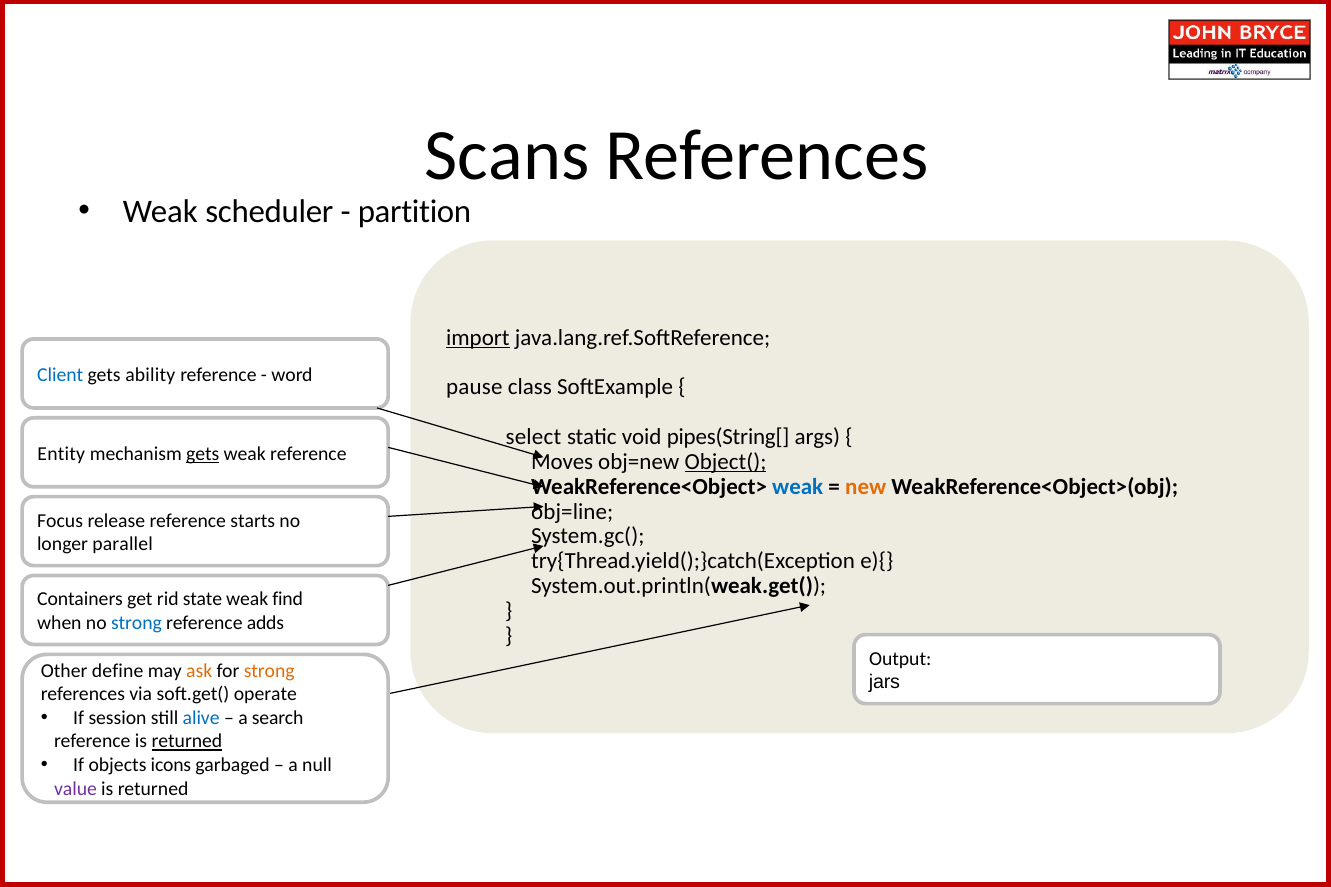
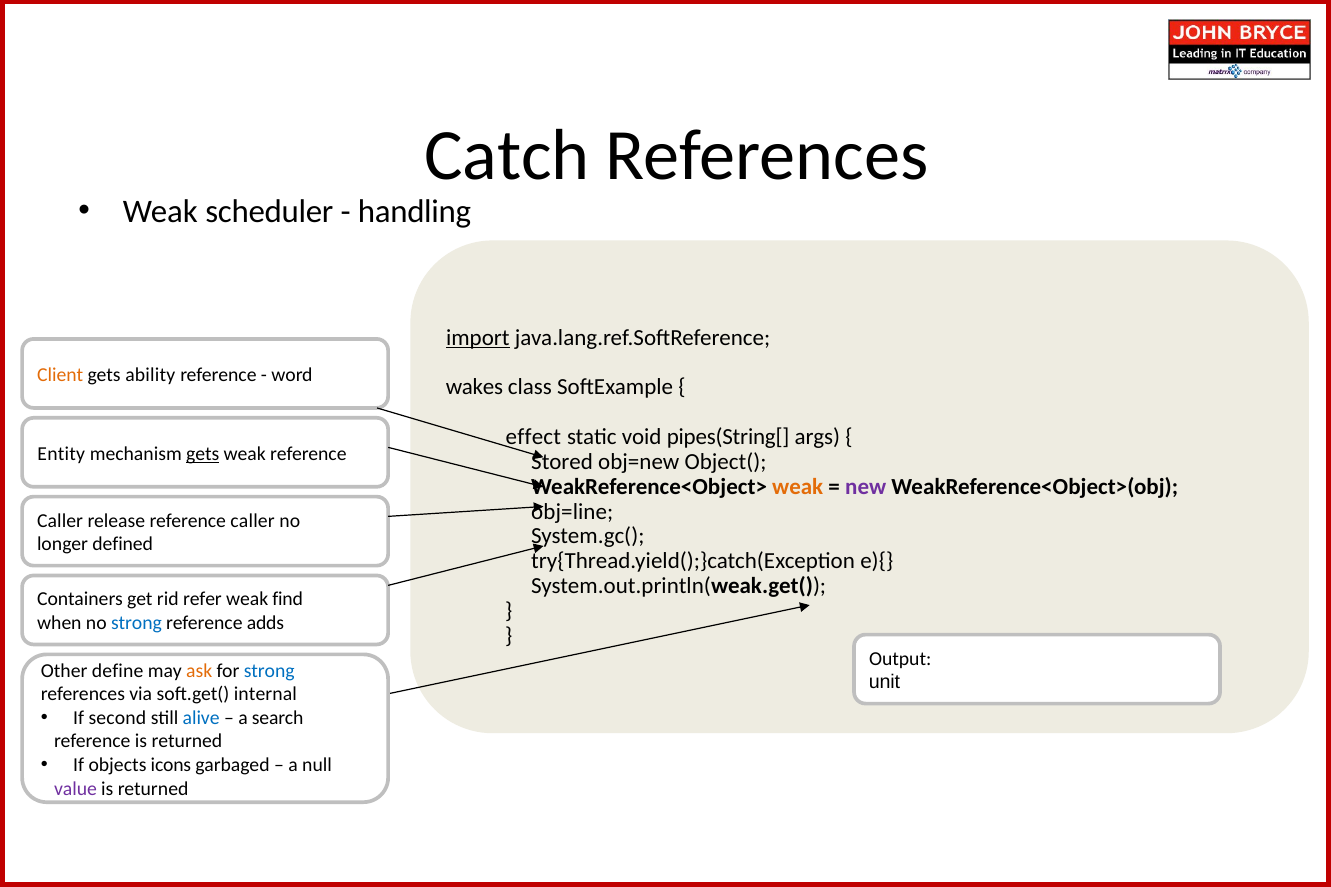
Scans: Scans -> Catch
partition: partition -> handling
Client colour: blue -> orange
pause: pause -> wakes
select: select -> effect
Moves: Moves -> Stored
Object( underline: present -> none
weak at (798, 487) colour: blue -> orange
new colour: orange -> purple
Focus at (60, 521): Focus -> Caller
release reference starts: starts -> caller
parallel: parallel -> defined
state: state -> refer
strong at (269, 671) colour: orange -> blue
jars: jars -> unit
operate: operate -> internal
session: session -> second
returned at (187, 742) underline: present -> none
